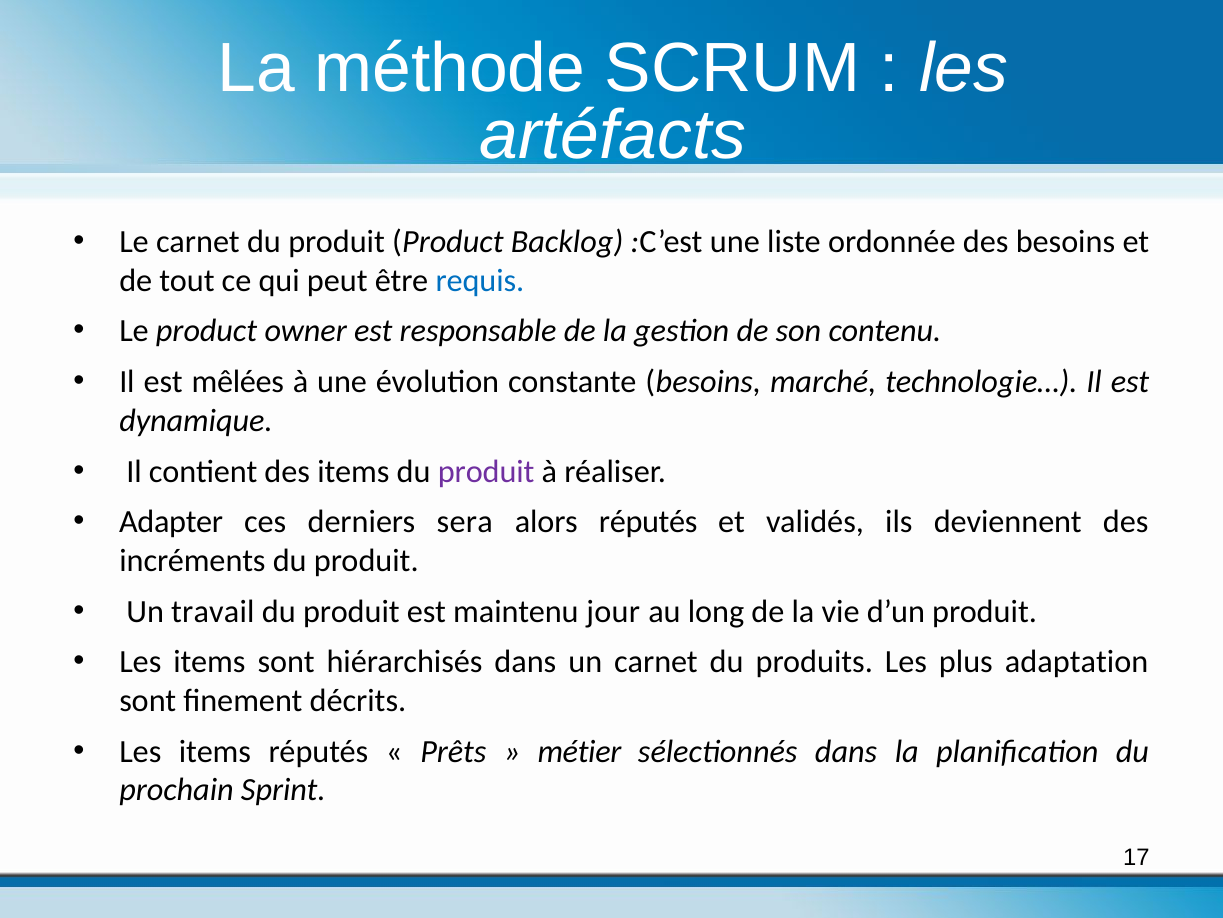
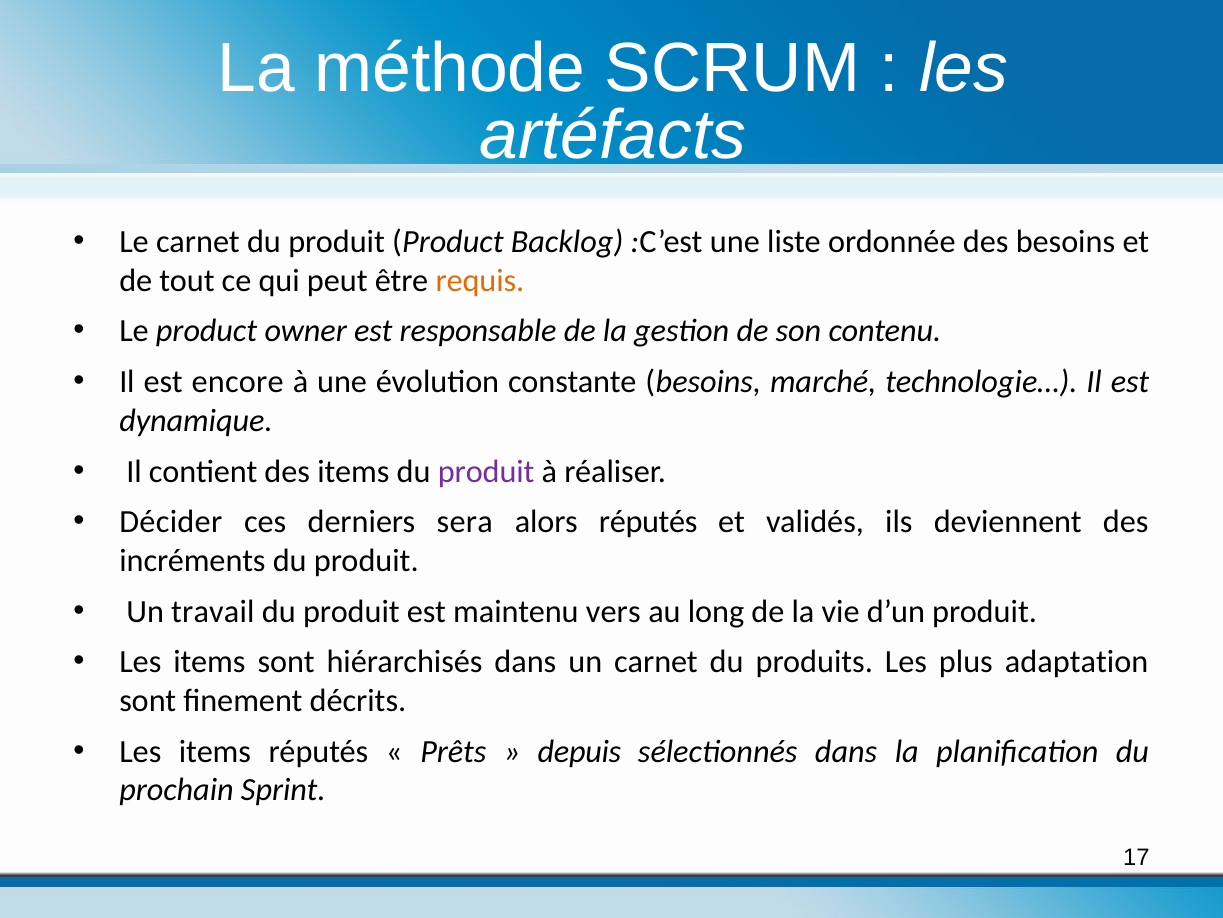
requis colour: blue -> orange
mêlées: mêlées -> encore
Adapter: Adapter -> Décider
jour: jour -> vers
métier: métier -> depuis
